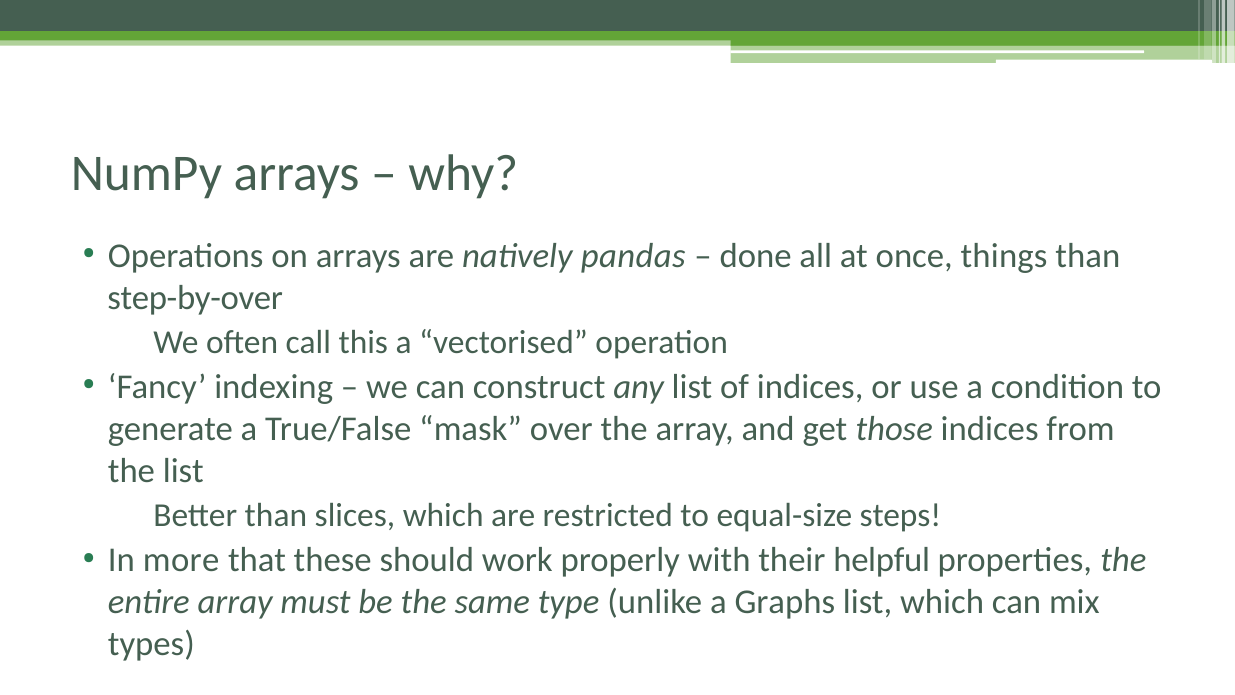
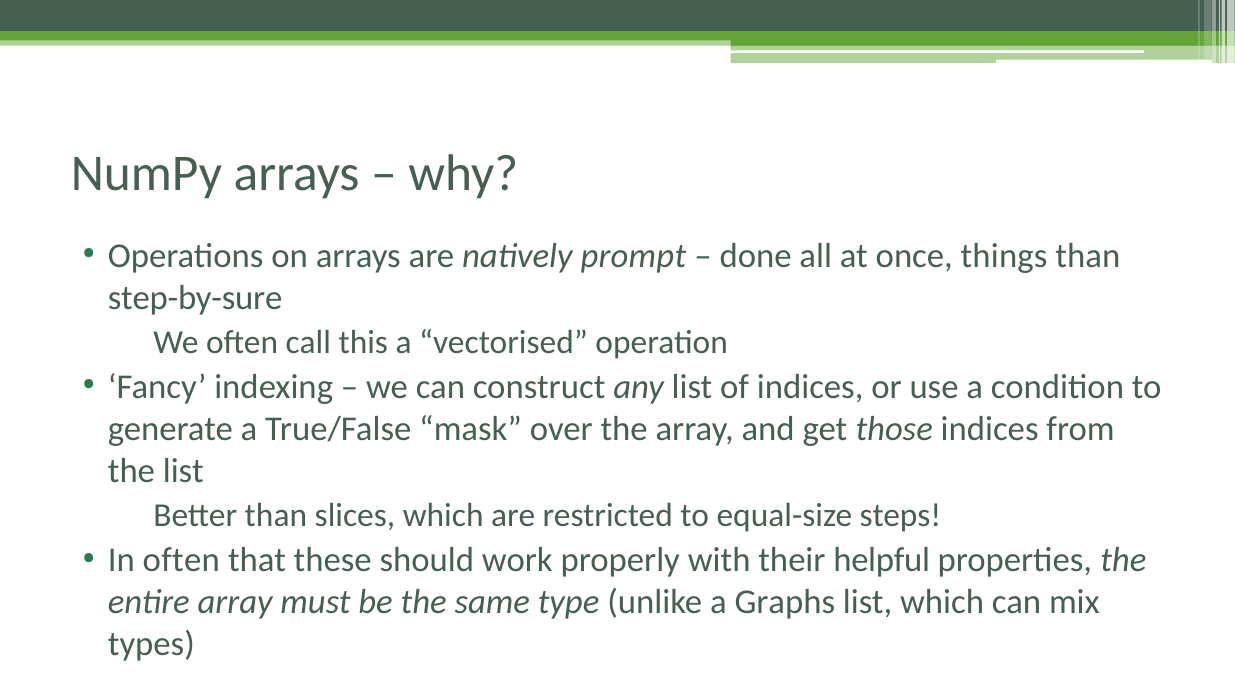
pandas: pandas -> prompt
step-by-over: step-by-over -> step-by-sure
In more: more -> often
